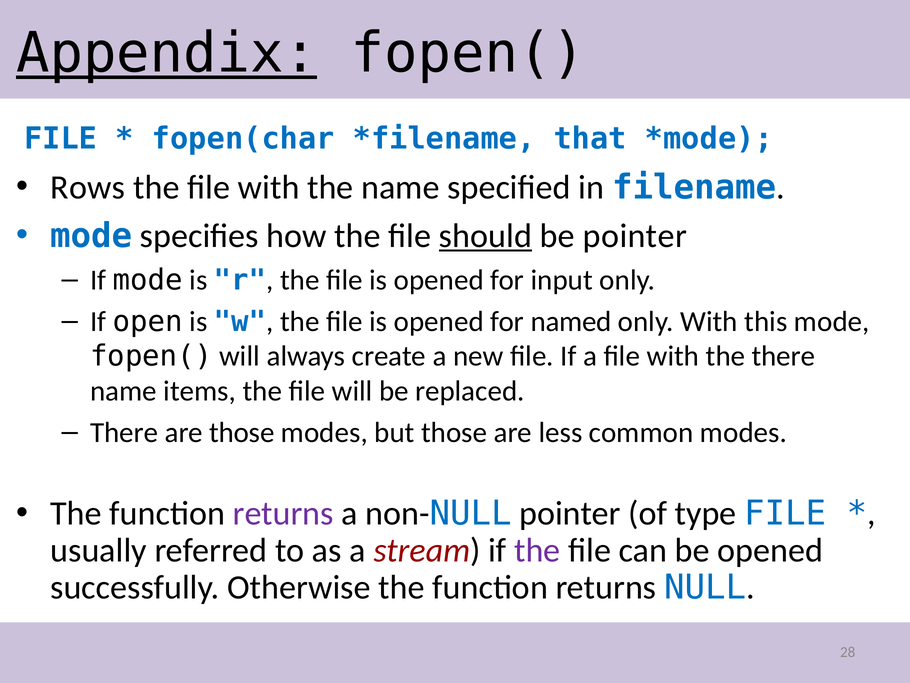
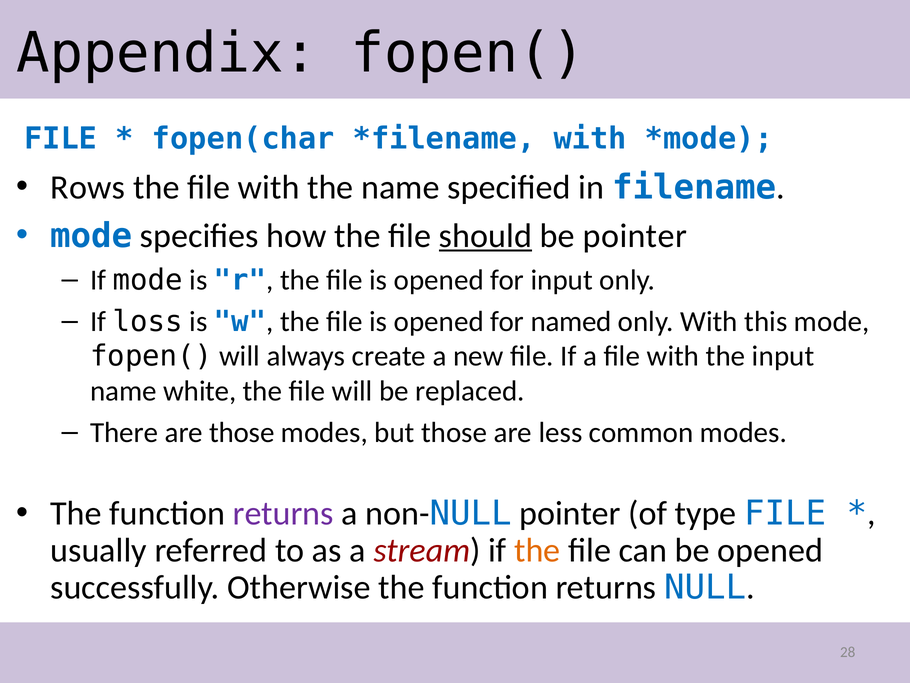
Appendix underline: present -> none
that at (590, 139): that -> with
open: open -> loss
the there: there -> input
items: items -> white
the at (537, 550) colour: purple -> orange
